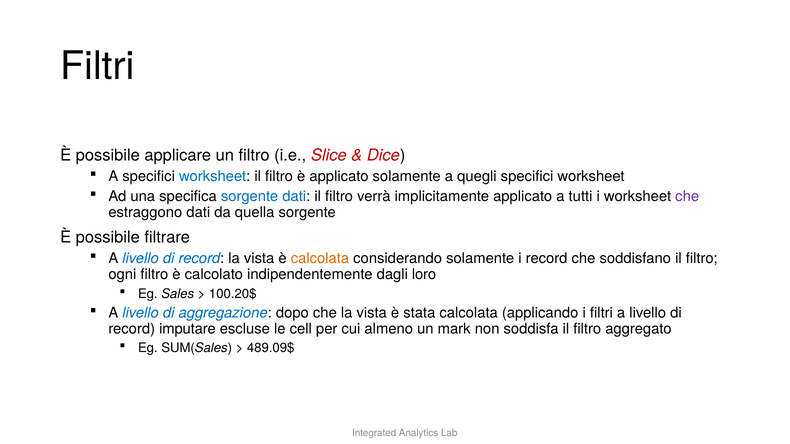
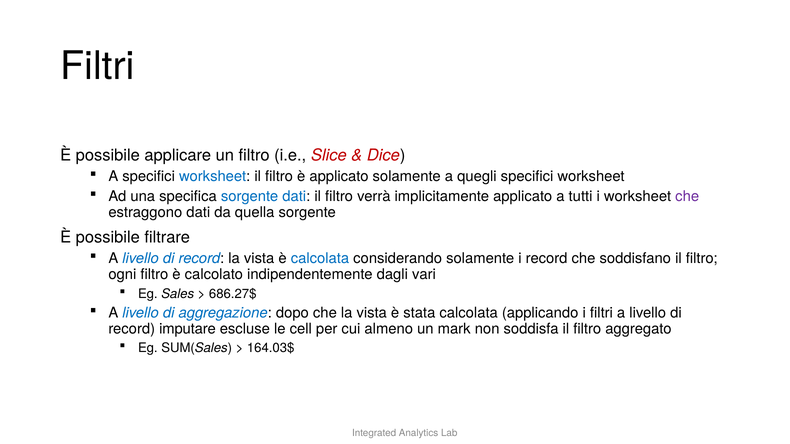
calcolata at (320, 259) colour: orange -> blue
loro: loro -> vari
100.20$: 100.20$ -> 686.27$
489.09$: 489.09$ -> 164.03$
